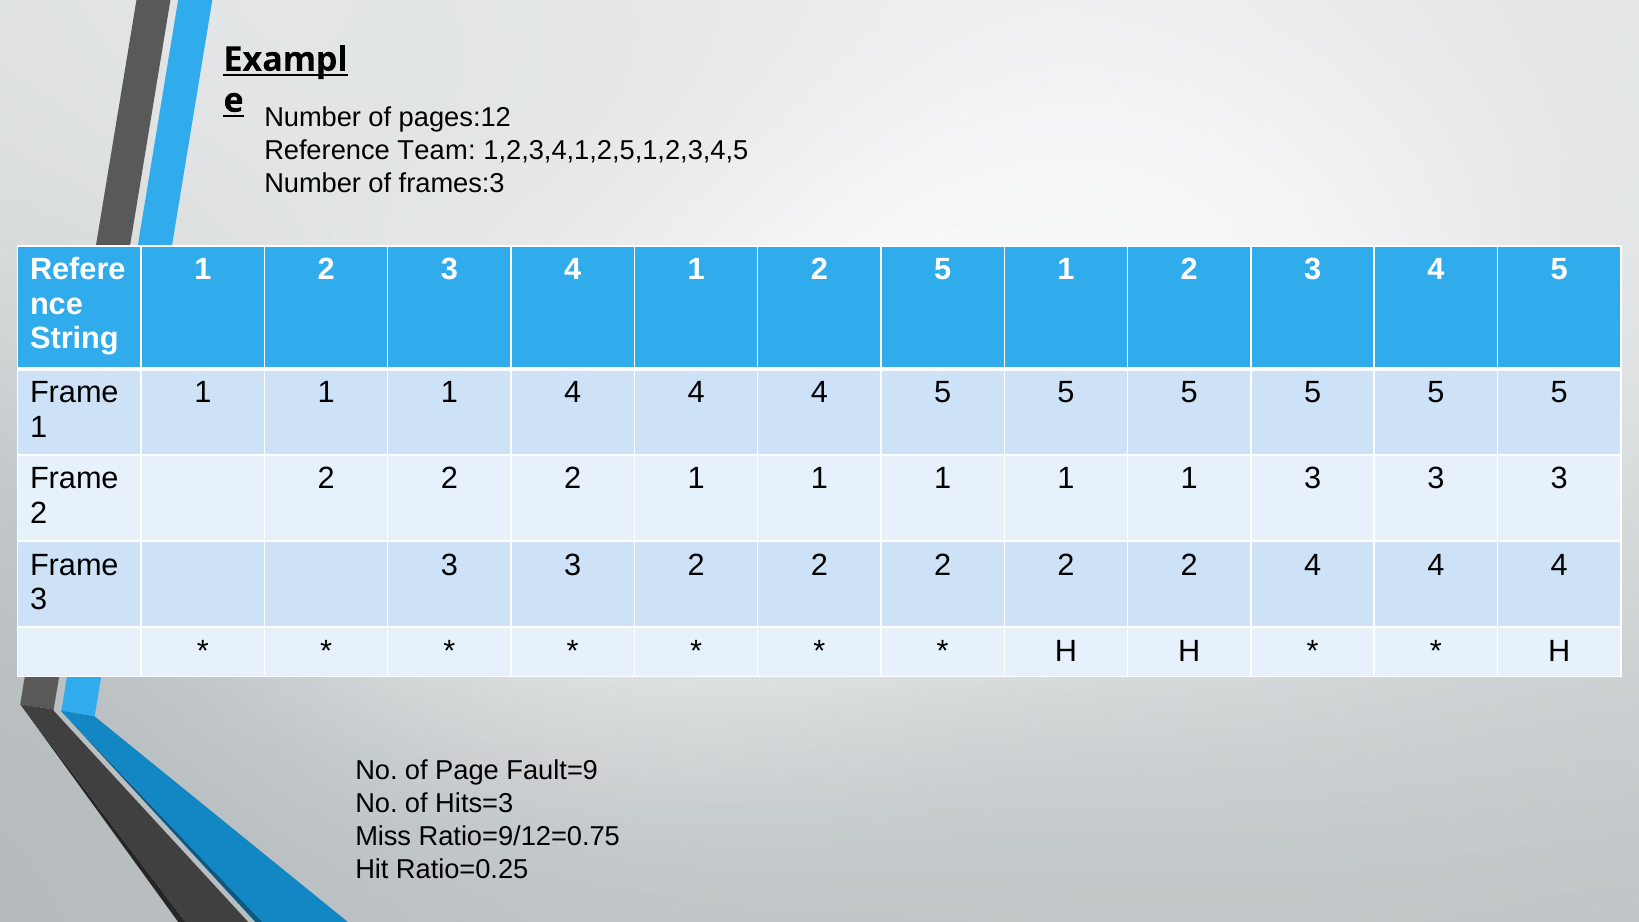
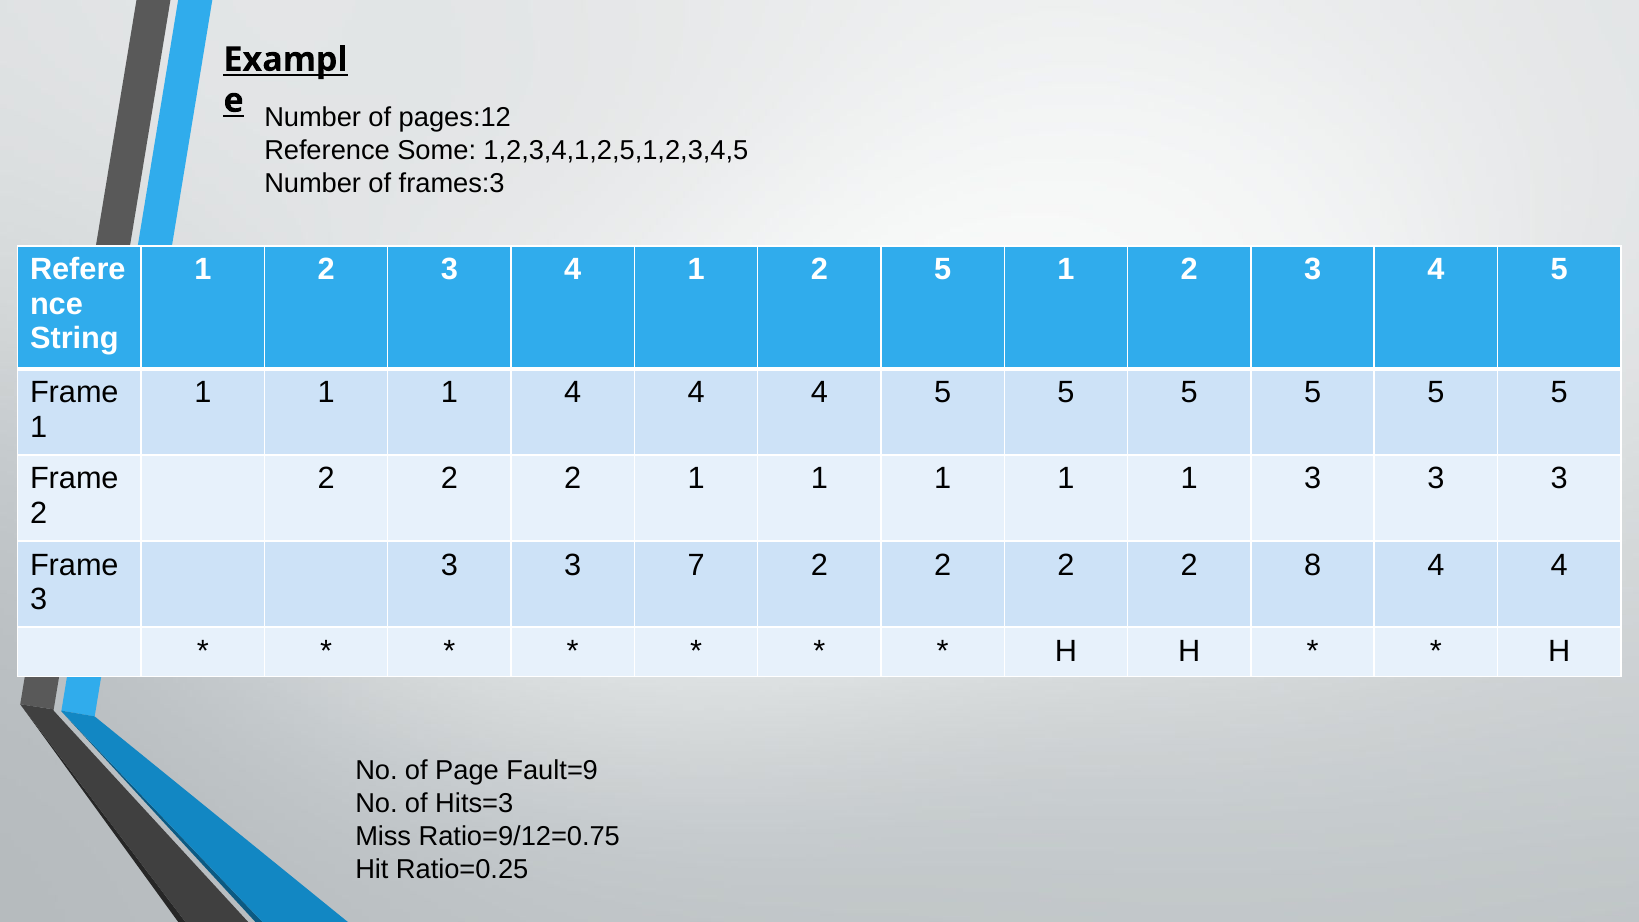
Team: Team -> Some
3 2: 2 -> 7
2 4: 4 -> 8
